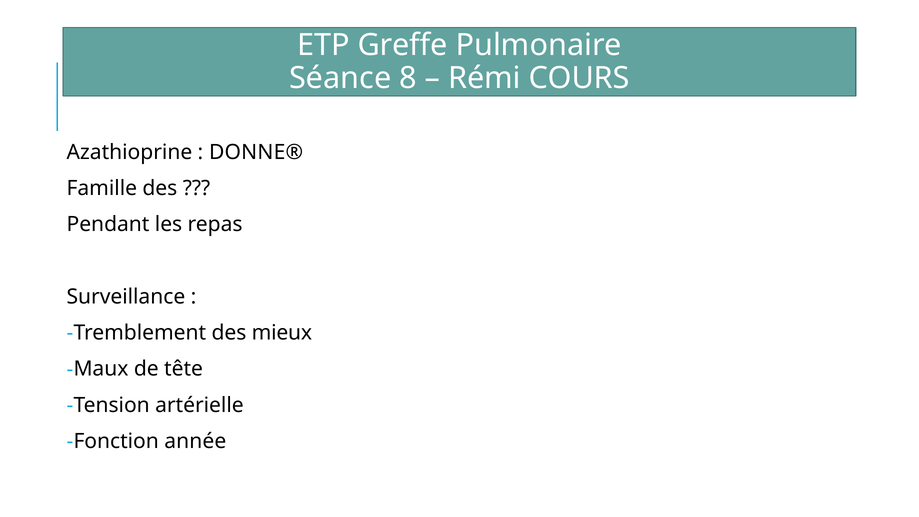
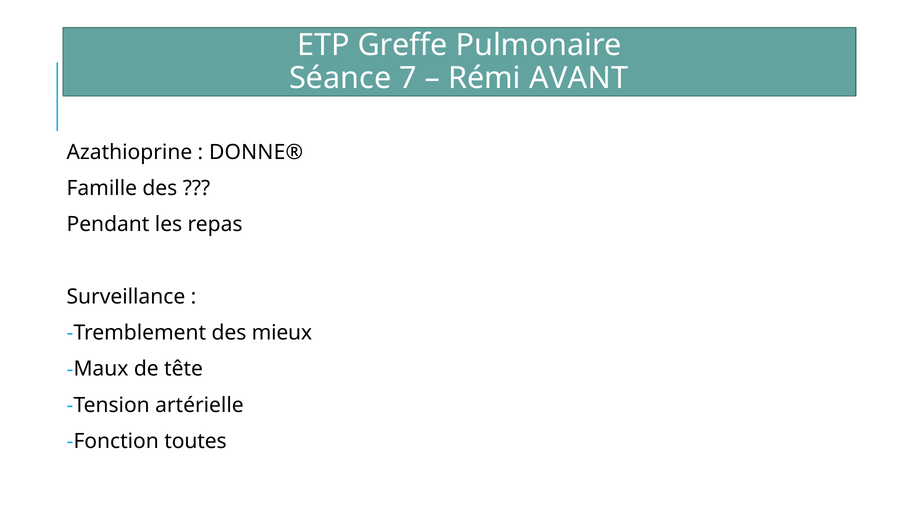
8: 8 -> 7
COURS: COURS -> AVANT
année: année -> toutes
